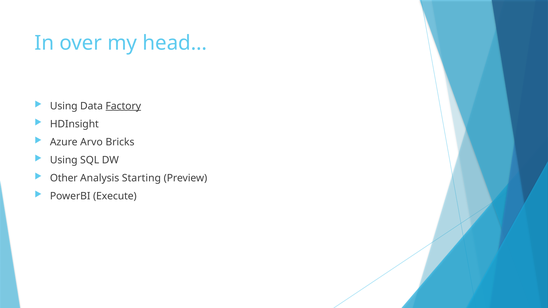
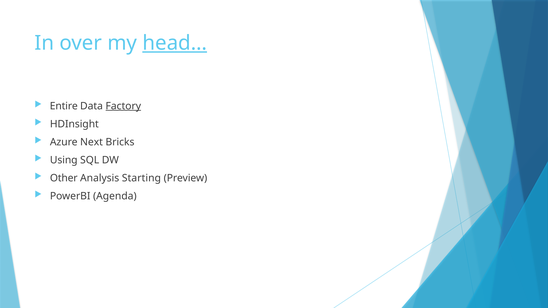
head… underline: none -> present
Using at (64, 106): Using -> Entire
Arvo: Arvo -> Next
Execute: Execute -> Agenda
